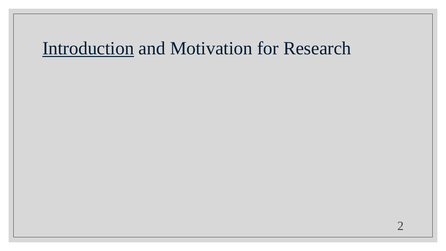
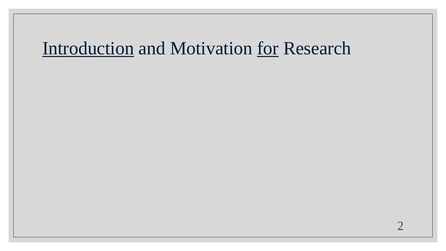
for underline: none -> present
